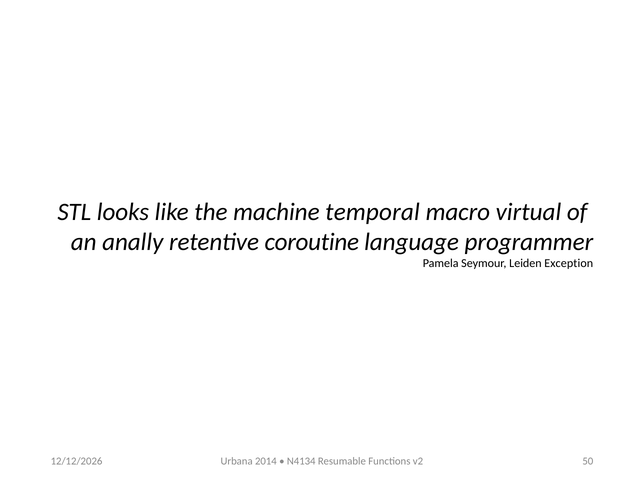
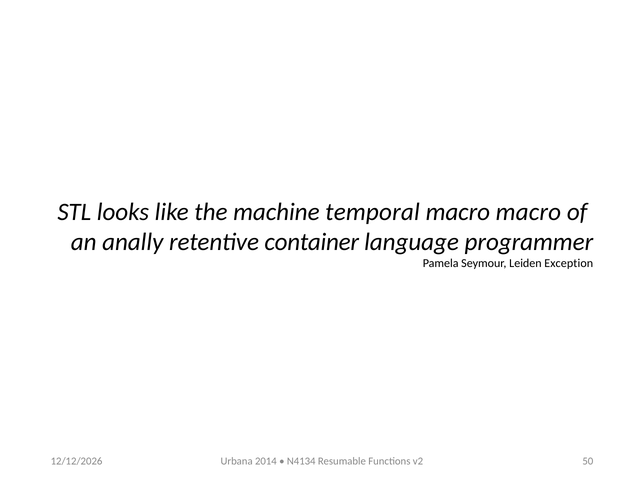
macro virtual: virtual -> macro
coroutine: coroutine -> container
